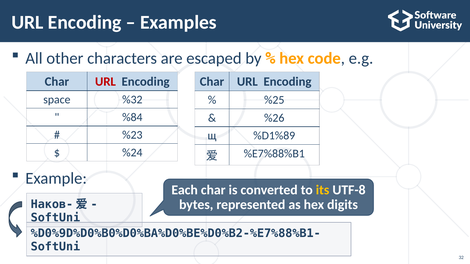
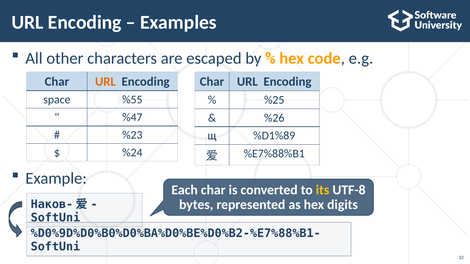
URL at (105, 82) colour: red -> orange
%32: %32 -> %55
%84: %84 -> %47
